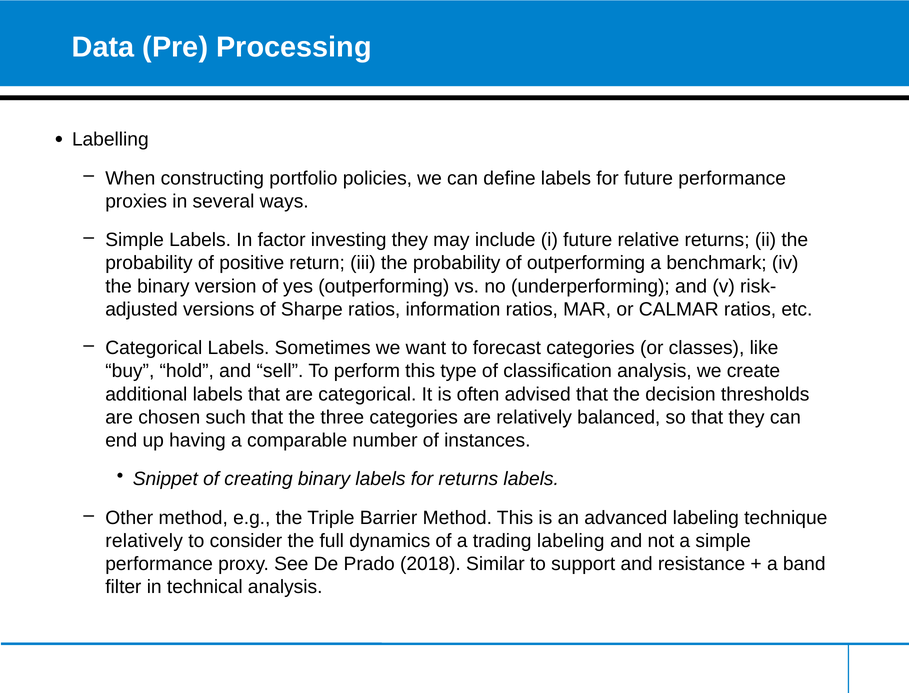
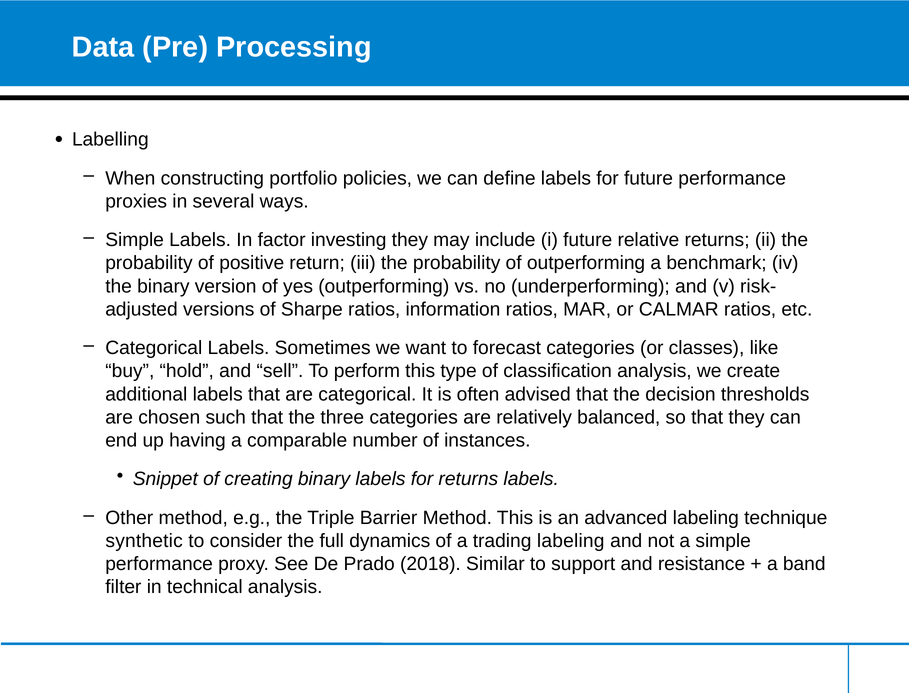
relatively at (144, 541): relatively -> synthetic
